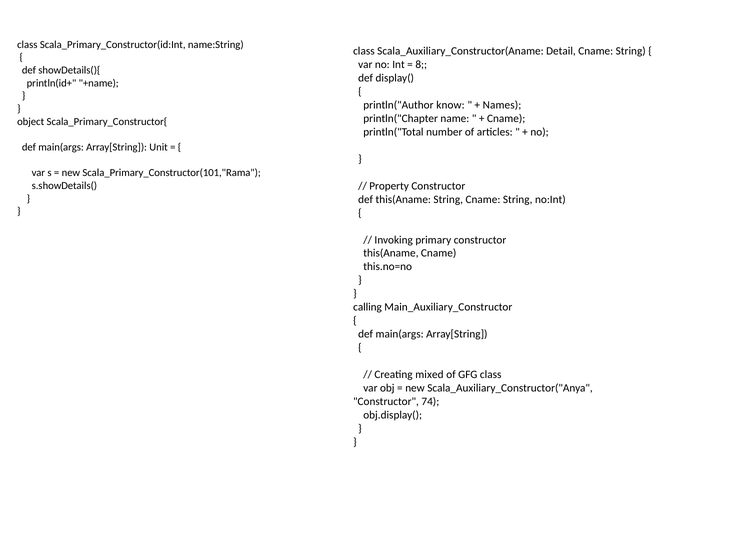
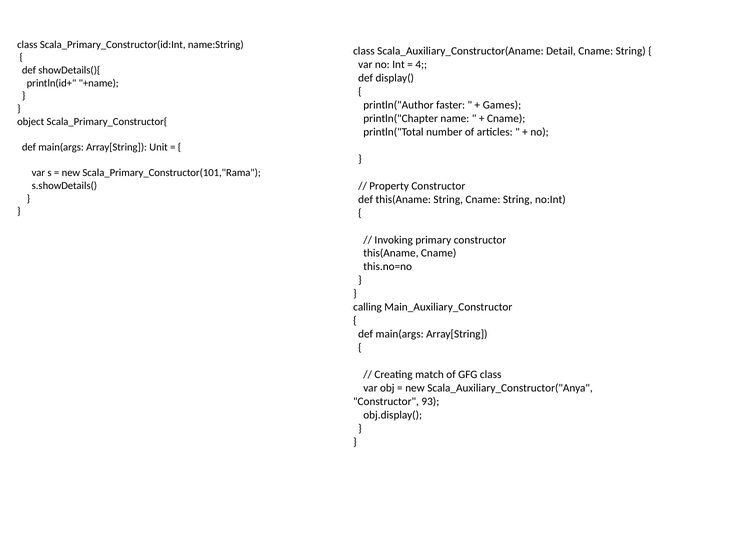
8: 8 -> 4
know: know -> faster
Names: Names -> Games
mixed: mixed -> match
74: 74 -> 93
